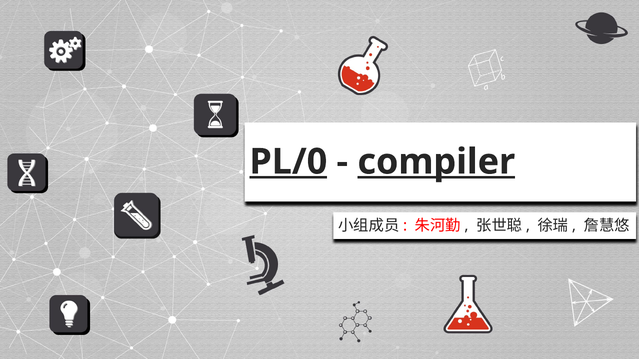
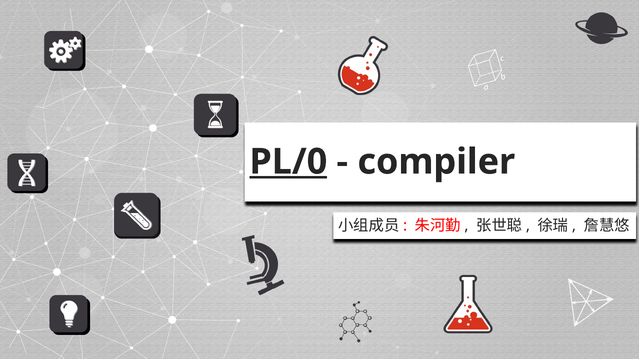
compiler underline: present -> none
